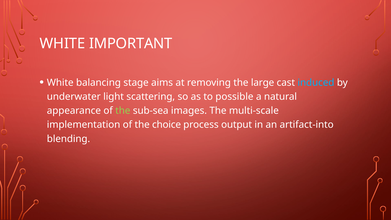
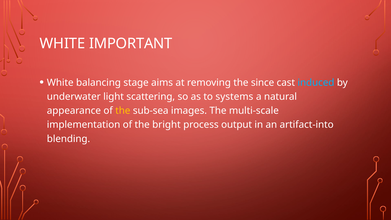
large: large -> since
possible: possible -> systems
the at (123, 111) colour: light green -> yellow
choice: choice -> bright
